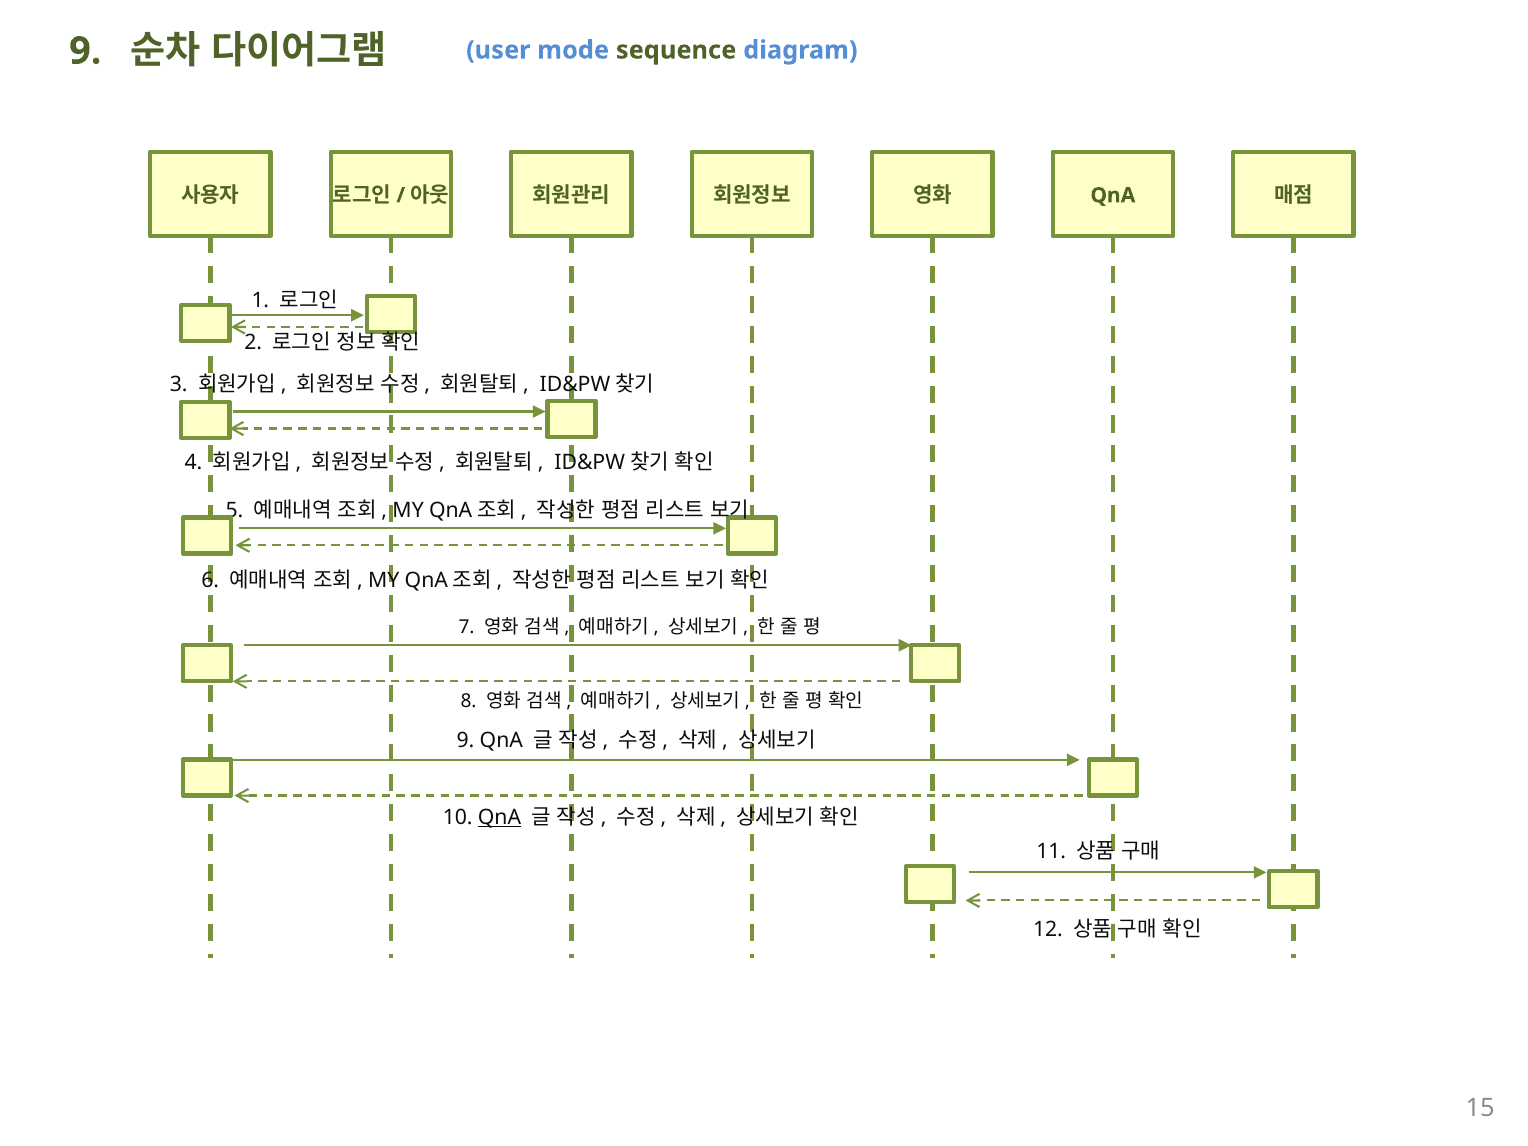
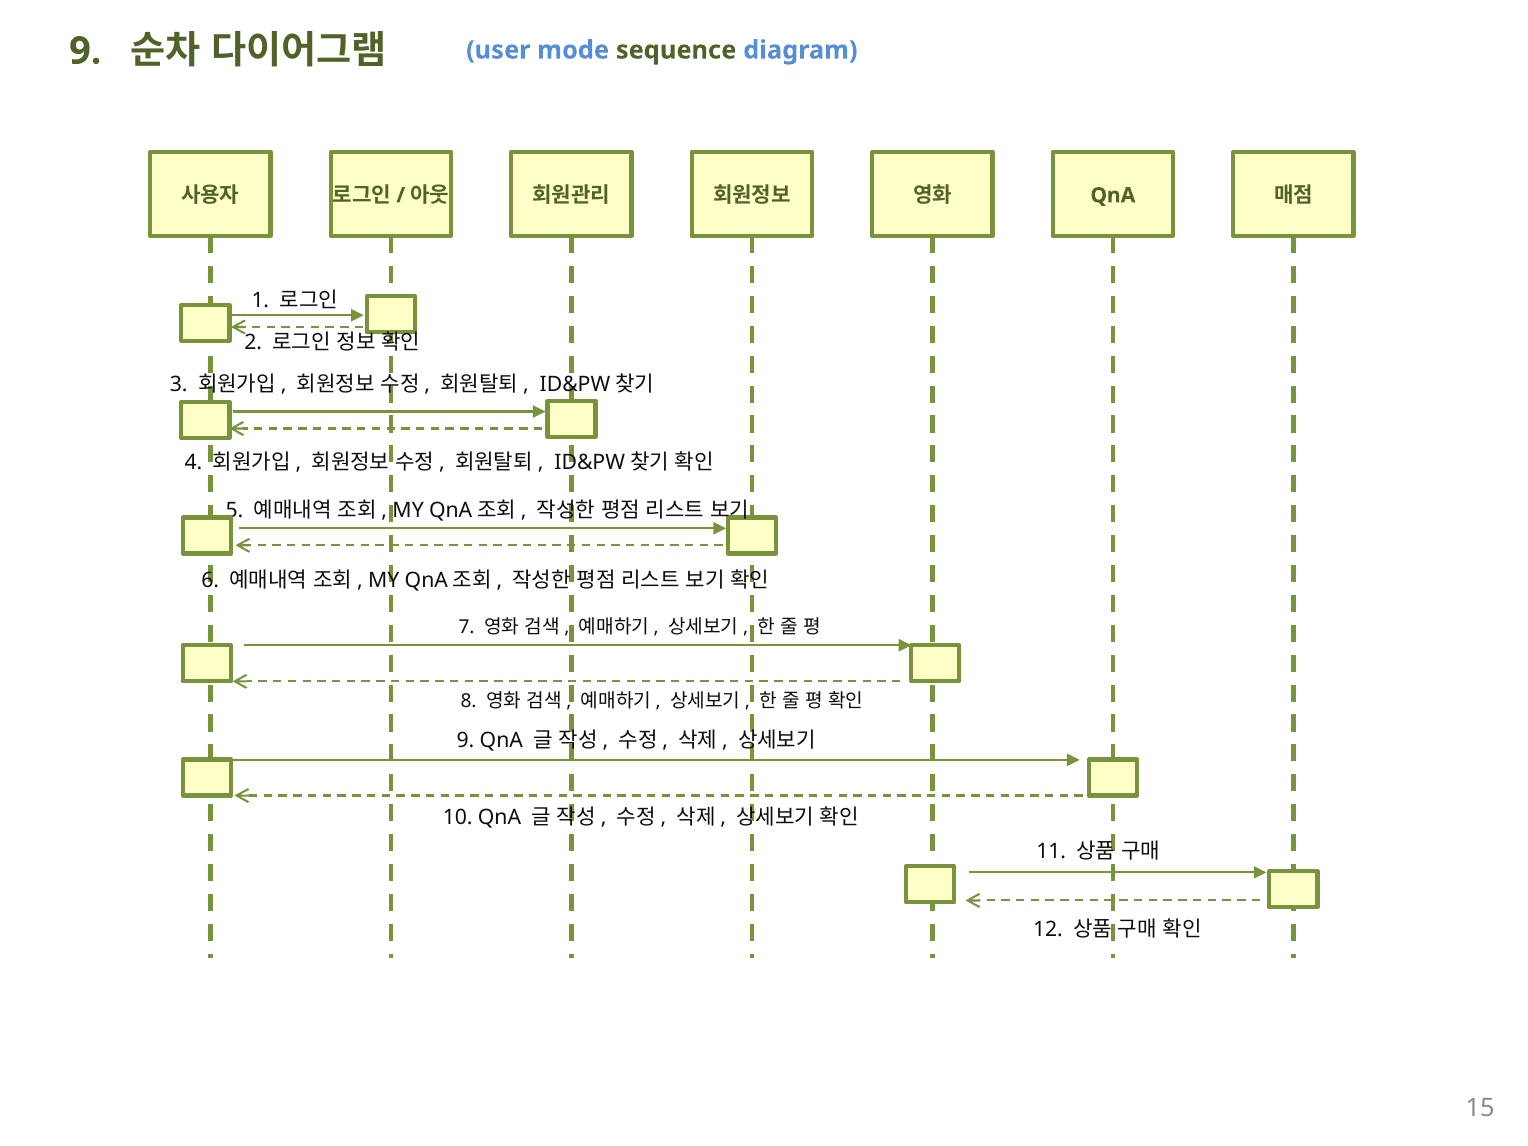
QnA at (500, 817) underline: present -> none
